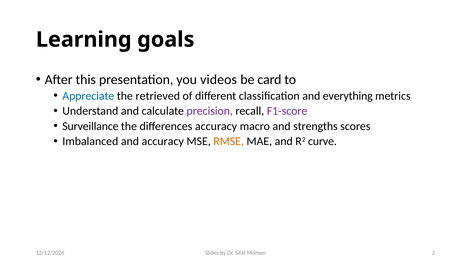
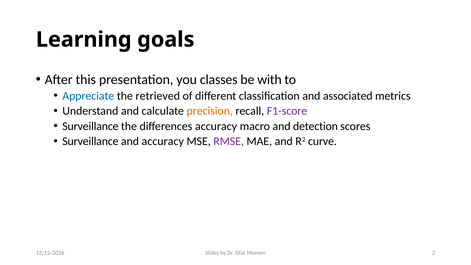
videos: videos -> classes
card: card -> with
everything: everything -> associated
precision colour: purple -> orange
strengths: strengths -> detection
Imbalanced at (90, 141): Imbalanced -> Surveillance
RMSE colour: orange -> purple
